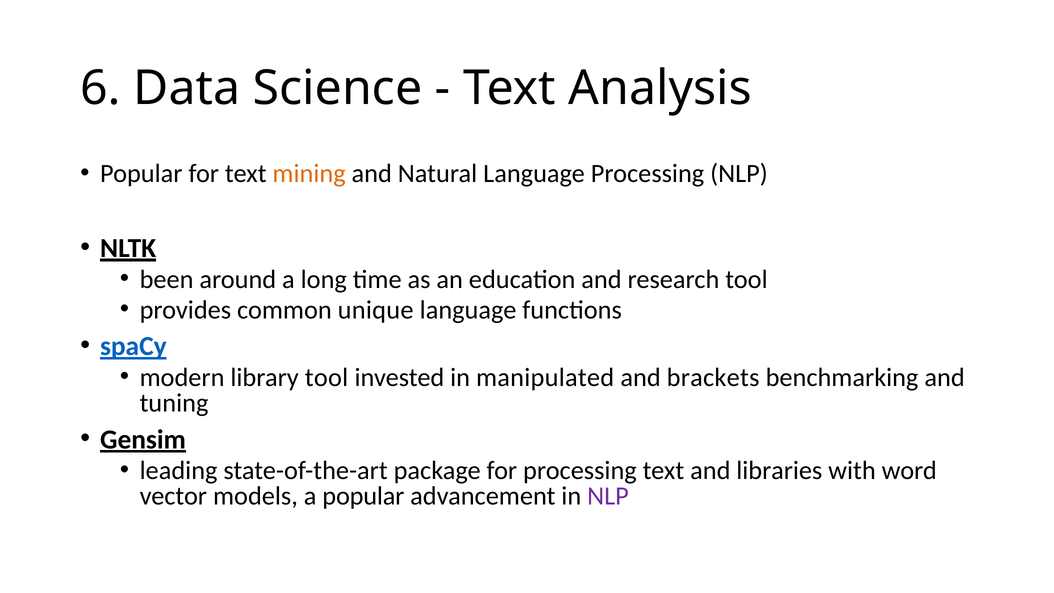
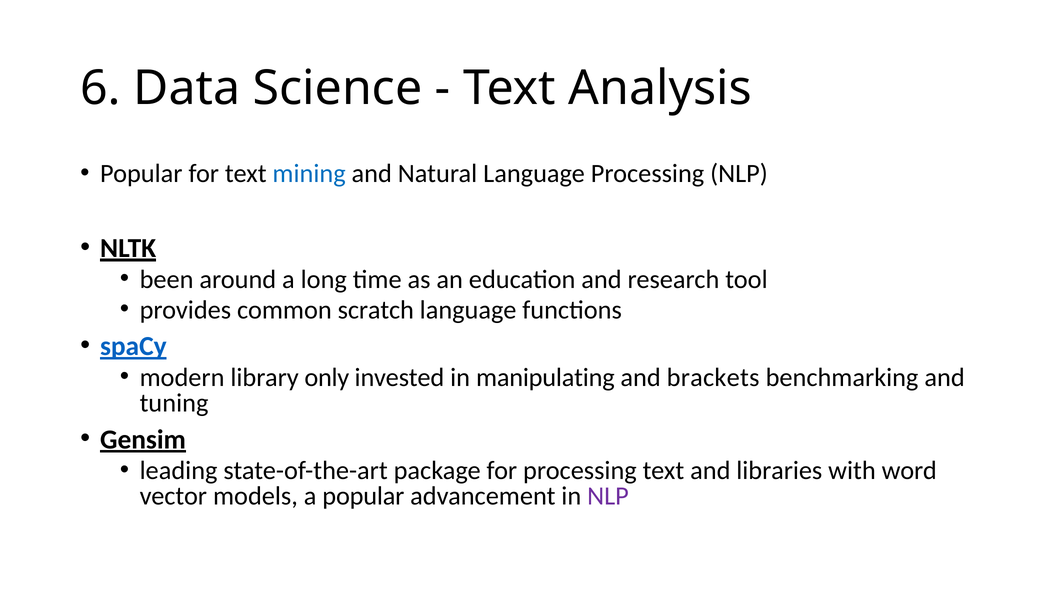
mining colour: orange -> blue
unique: unique -> scratch
library tool: tool -> only
manipulated: manipulated -> manipulating
